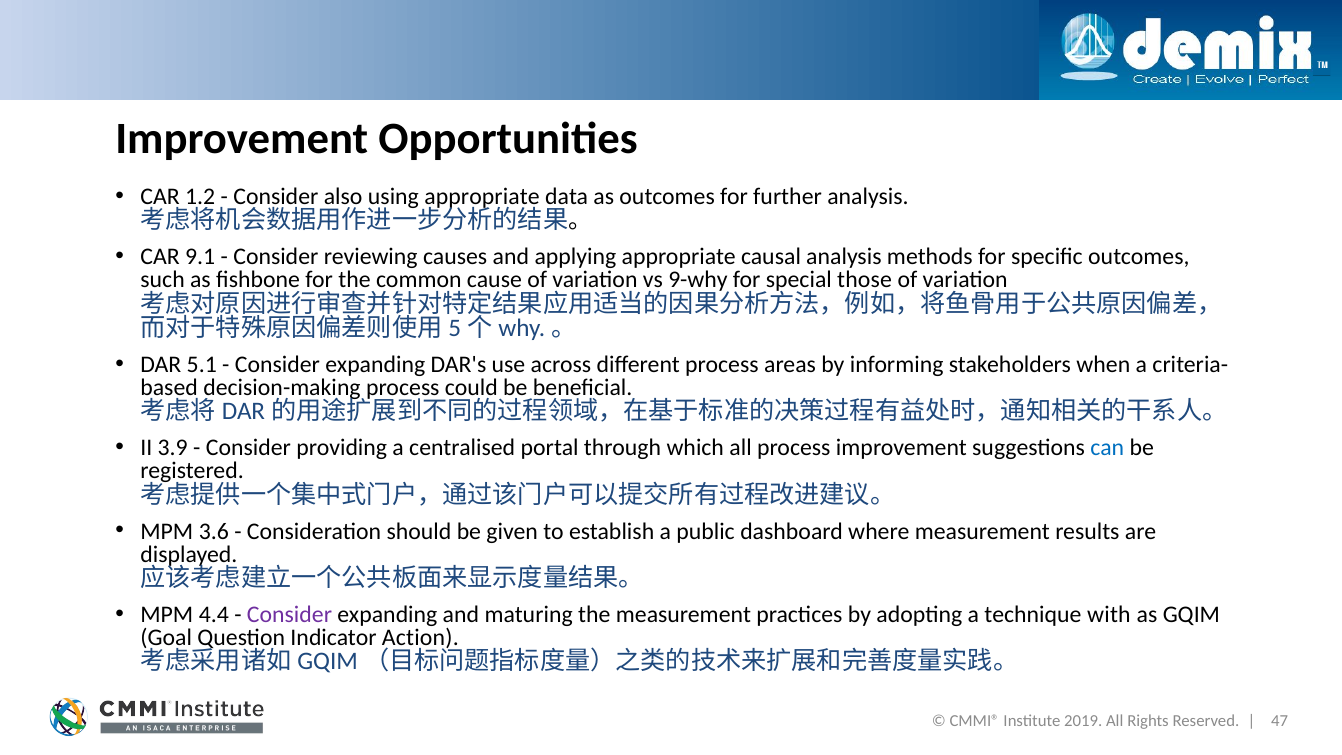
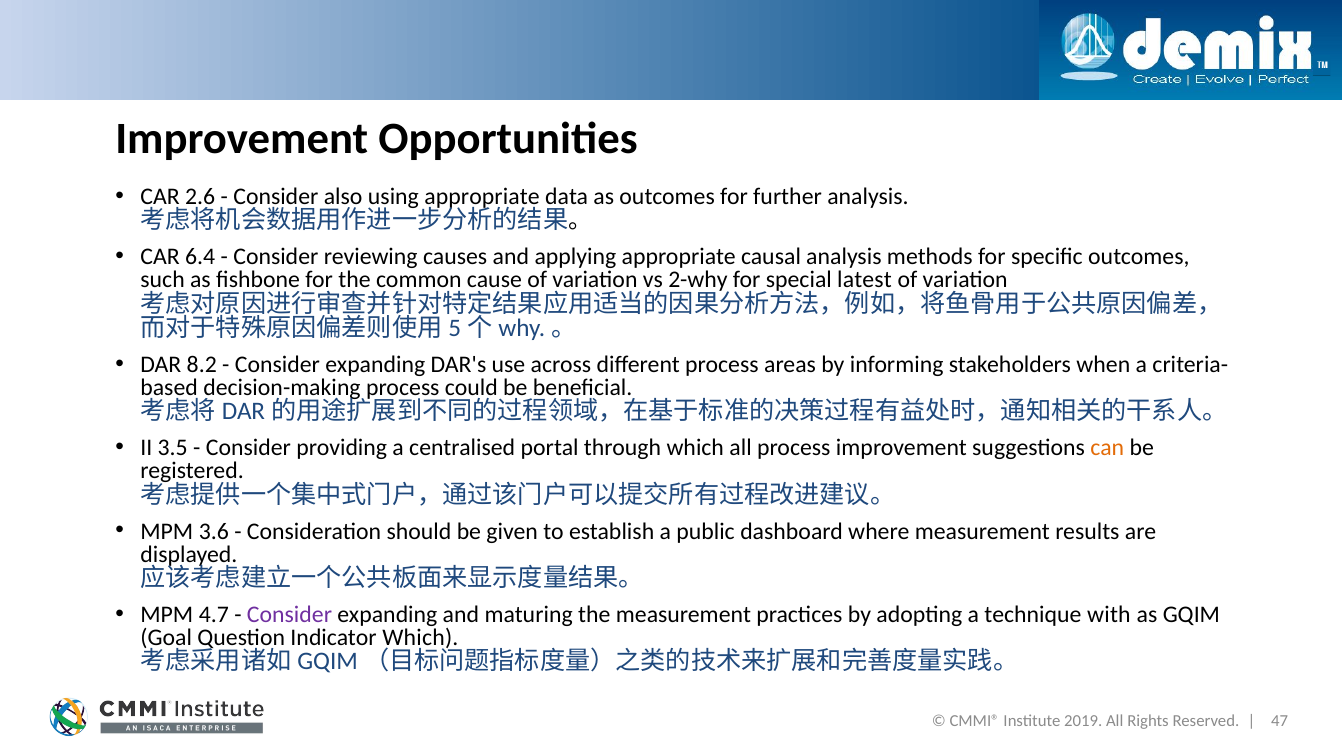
1.2: 1.2 -> 2.6
9.1: 9.1 -> 6.4
9-why: 9-why -> 2-why
those: those -> latest
5.1: 5.1 -> 8.2
3.9: 3.9 -> 3.5
can colour: blue -> orange
4.4: 4.4 -> 4.7
Indicator Action: Action -> Which
